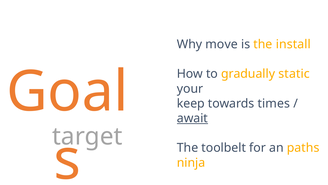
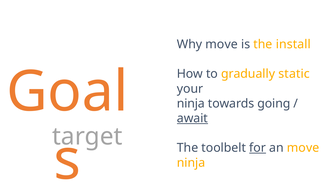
keep at (191, 103): keep -> ninja
times: times -> going
for underline: none -> present
an paths: paths -> move
